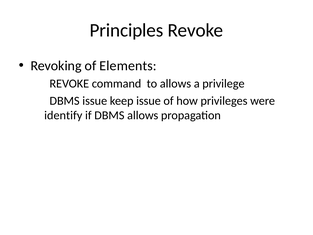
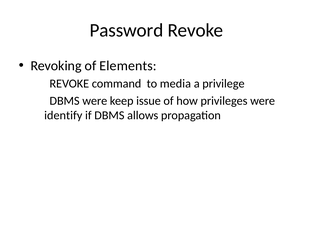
Principles: Principles -> Password
to allows: allows -> media
issue at (95, 101): issue -> were
